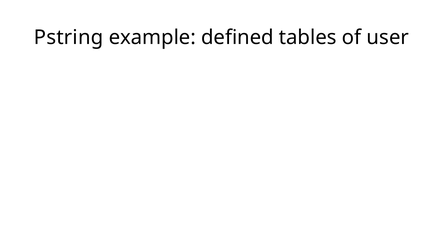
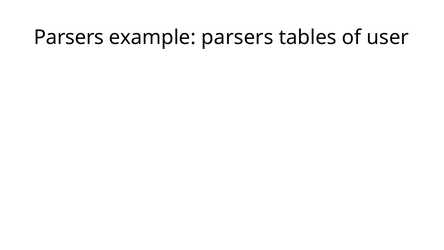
Pstring at (69, 37): Pstring -> Parsers
example defined: defined -> parsers
